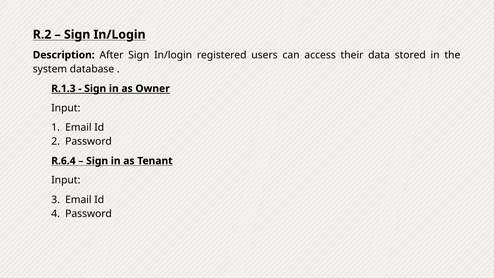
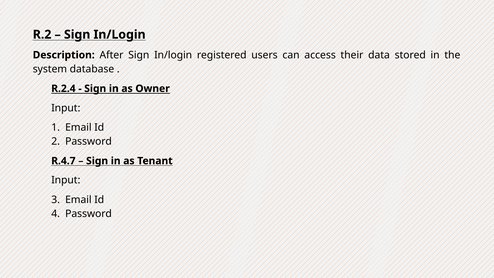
R.1.3: R.1.3 -> R.2.4
R.6.4: R.6.4 -> R.4.7
